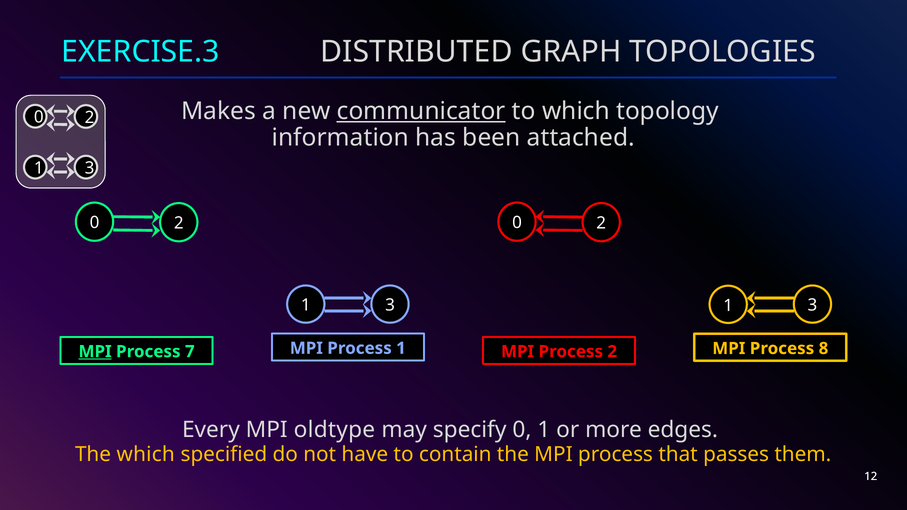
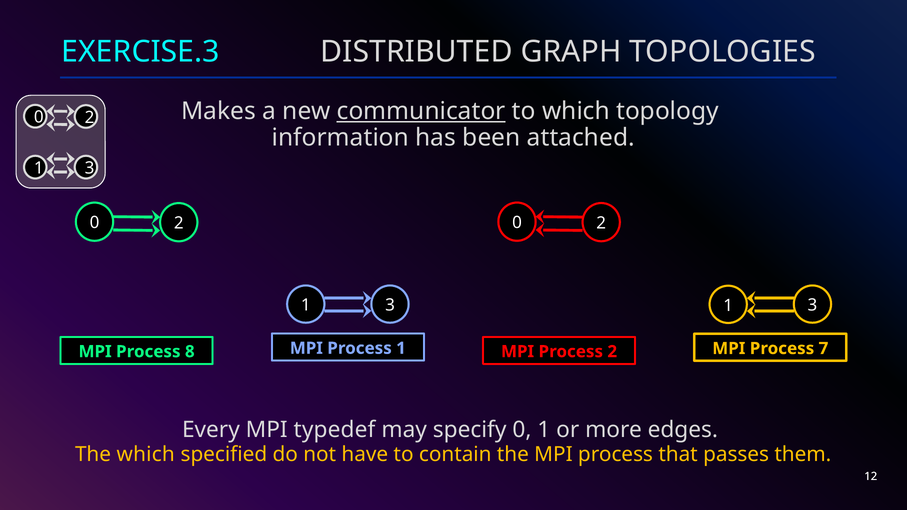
8: 8 -> 7
MPI at (95, 352) underline: present -> none
7: 7 -> 8
oldtype: oldtype -> typedef
